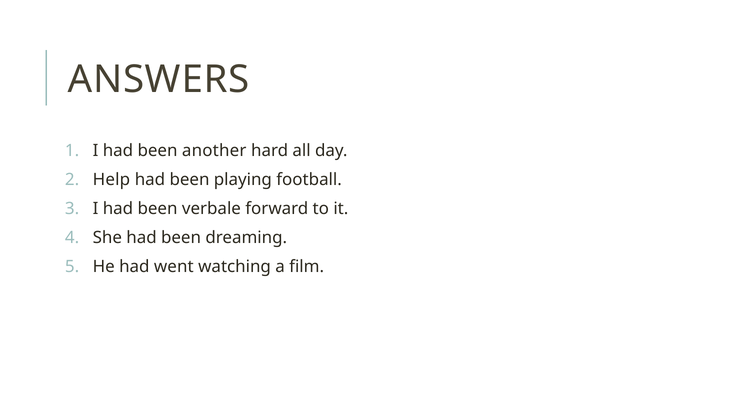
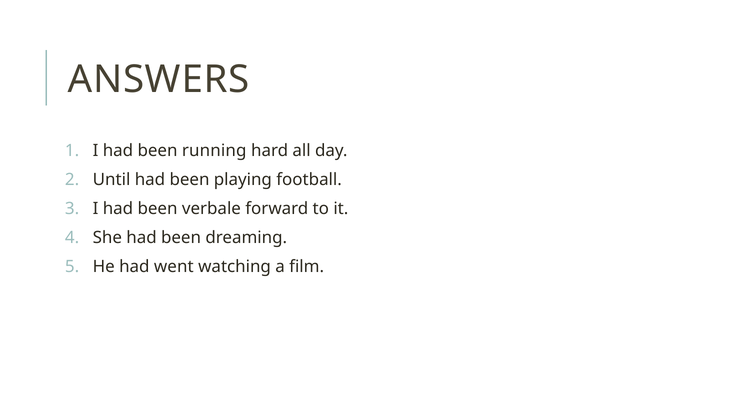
another: another -> running
Help: Help -> Until
